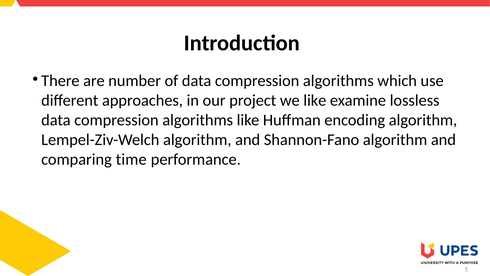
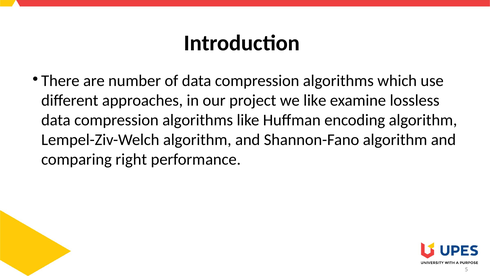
time: time -> right
